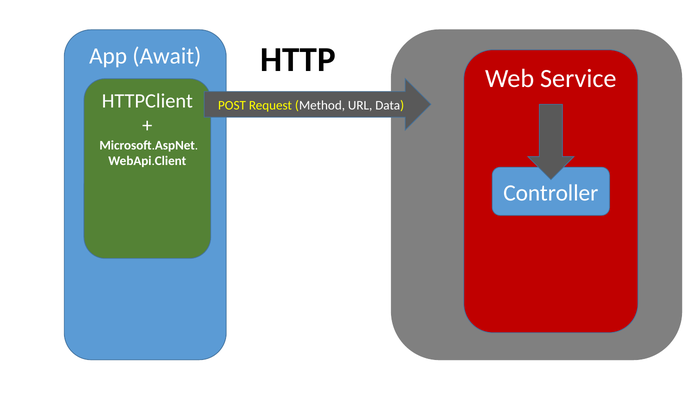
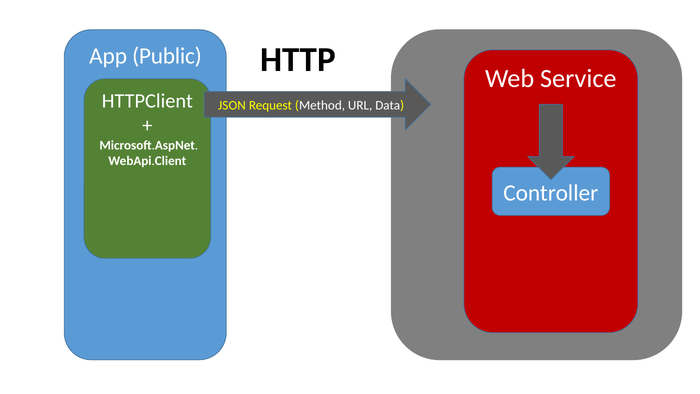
Await: Await -> Public
POST: POST -> JSON
